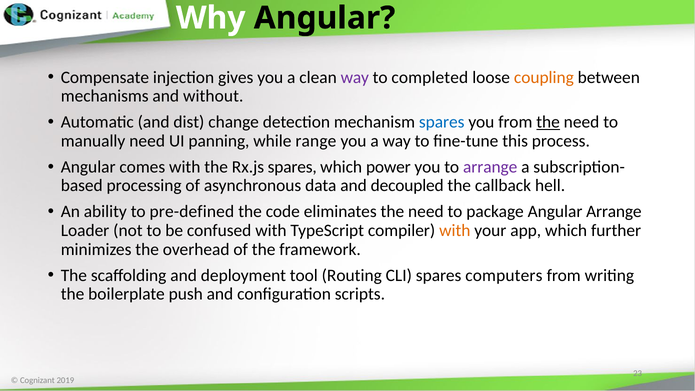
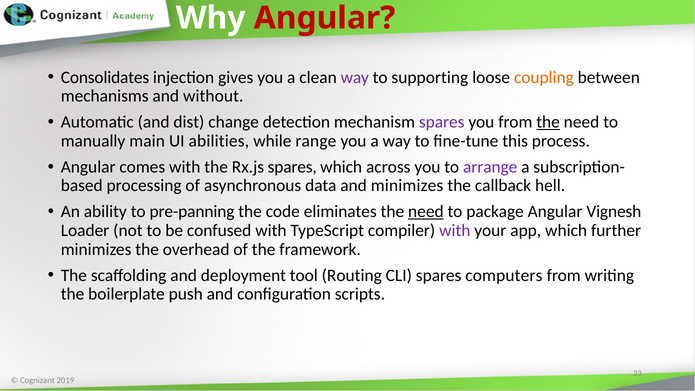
Angular at (325, 18) colour: black -> red
Compensate: Compensate -> Consolidates
completed: completed -> supporting
spares at (442, 122) colour: blue -> purple
manually need: need -> main
panning: panning -> abilities
power: power -> across
and decoupled: decoupled -> minimizes
pre-defined: pre-defined -> pre-panning
need at (426, 212) underline: none -> present
Angular Arrange: Arrange -> Vignesh
with at (455, 230) colour: orange -> purple
